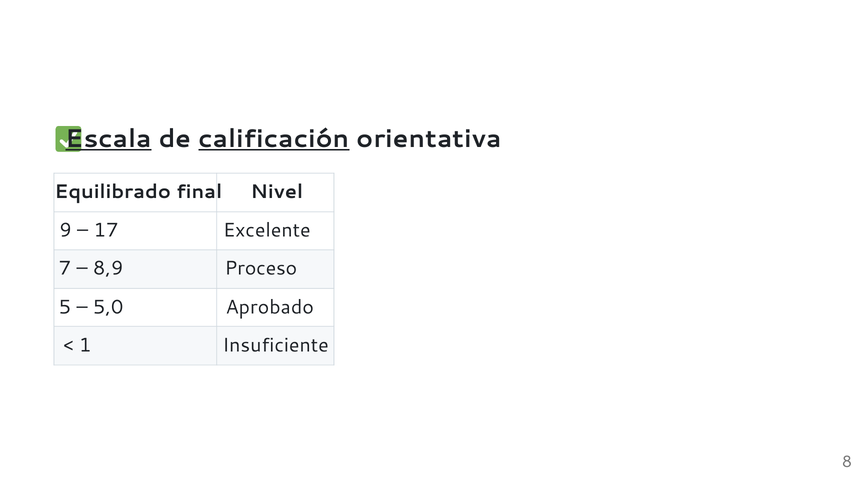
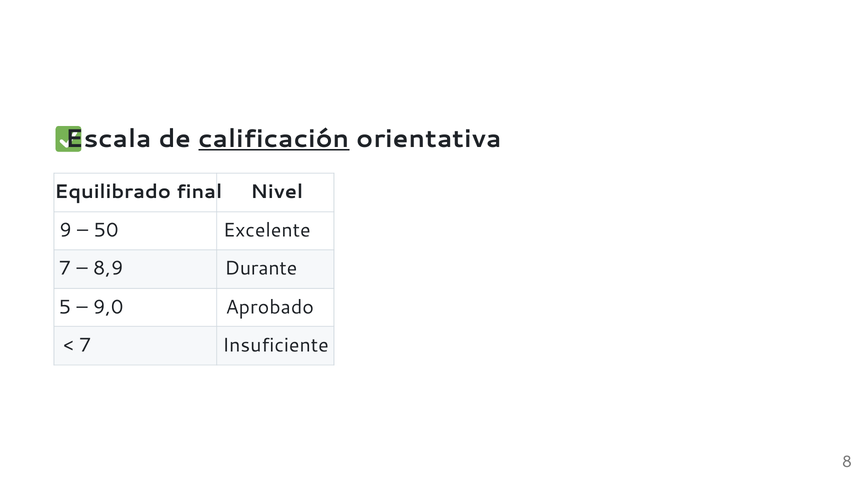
Escala underline: present -> none
17: 17 -> 50
Proceso: Proceso -> Durante
5,0: 5,0 -> 9,0
1 at (85, 345): 1 -> 7
